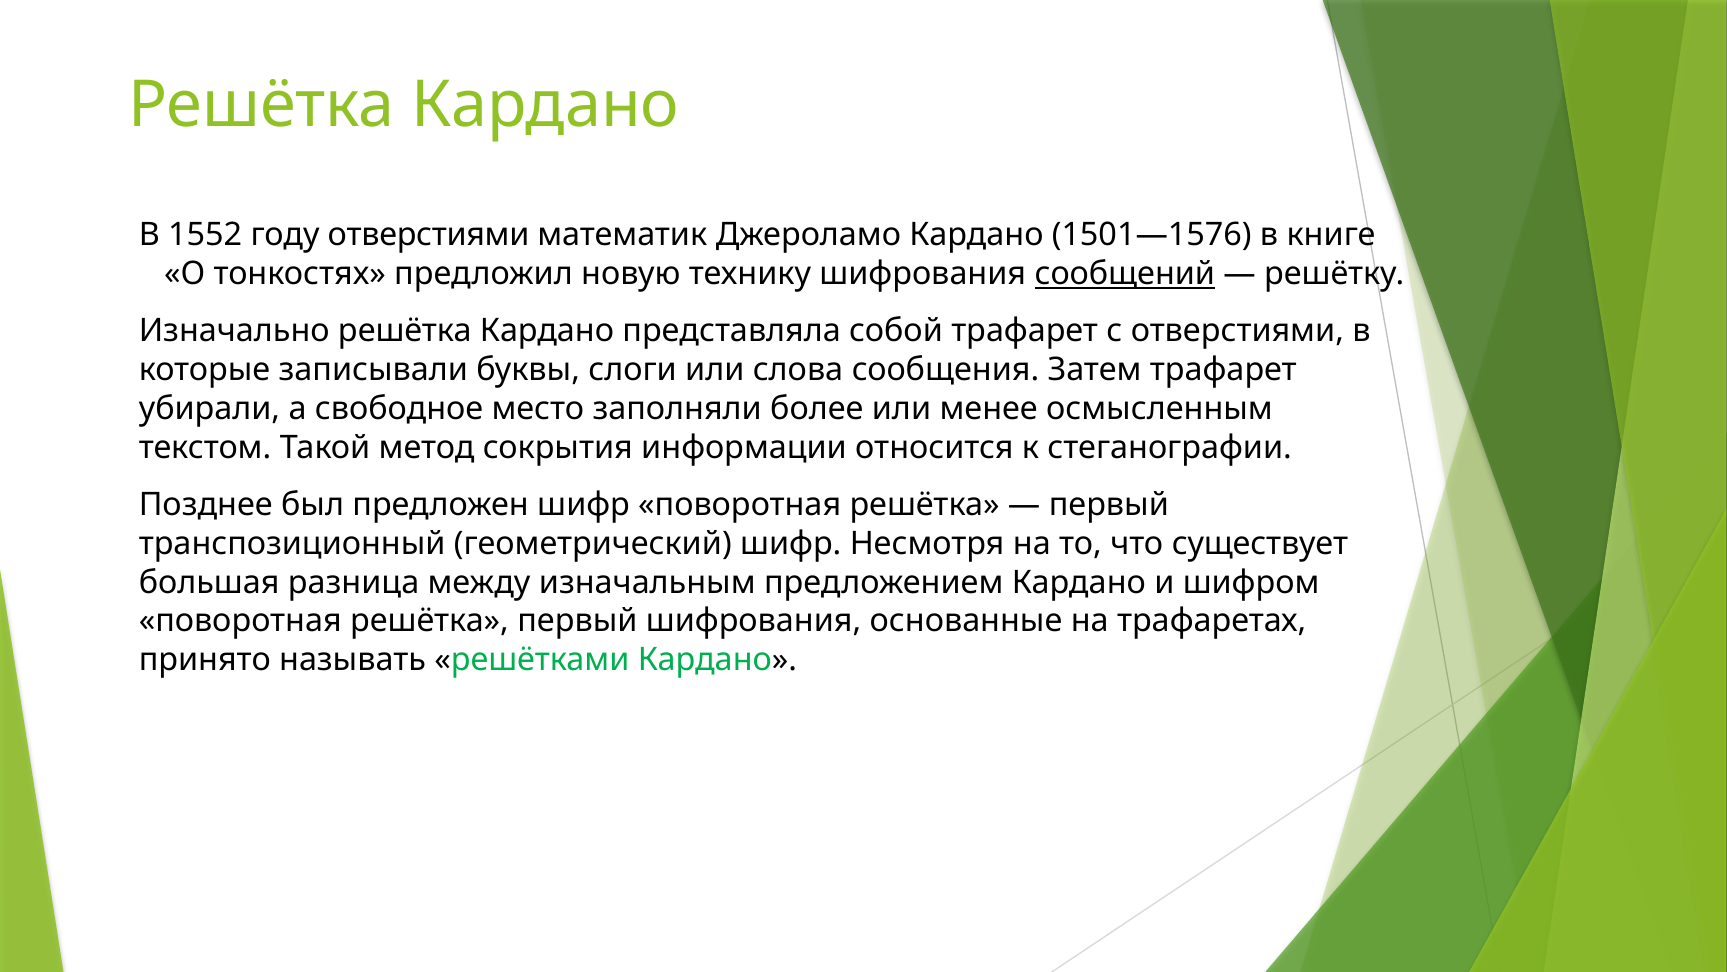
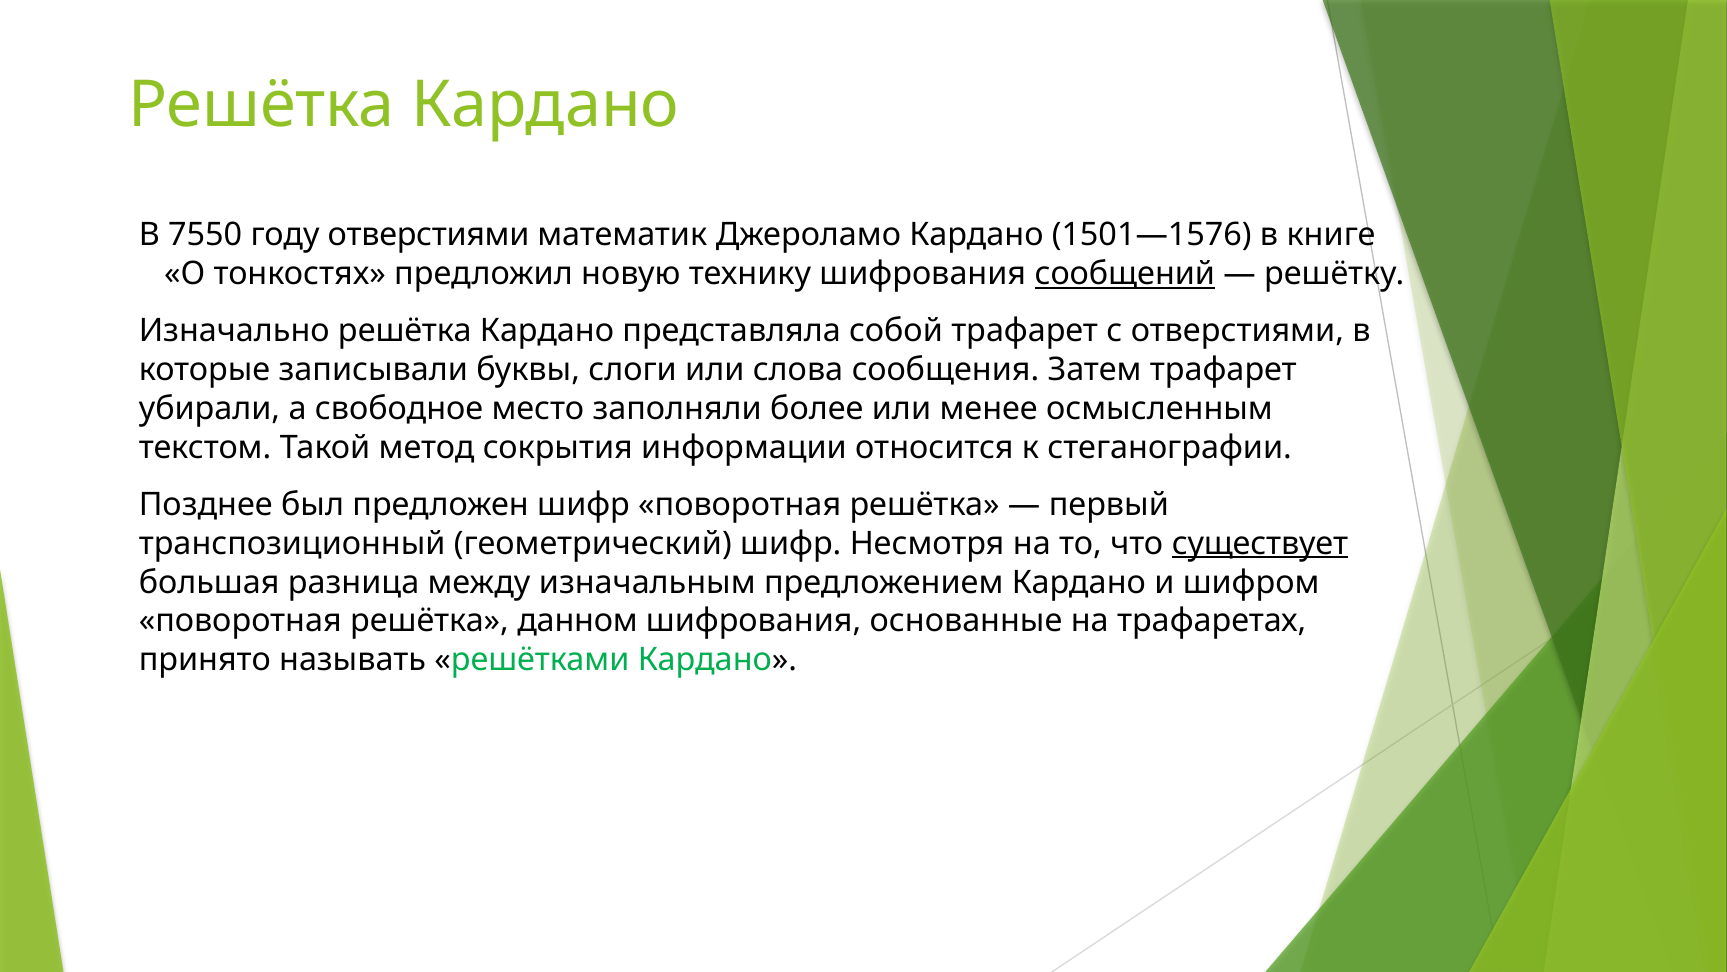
1552: 1552 -> 7550
существует underline: none -> present
решётка первый: первый -> данном
